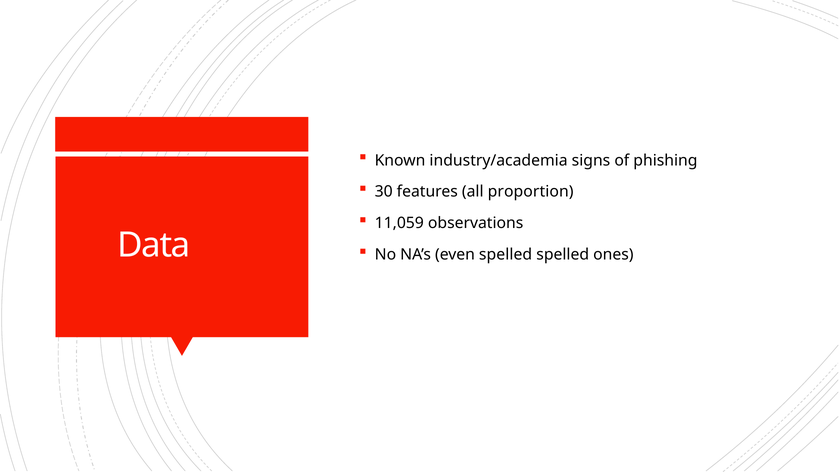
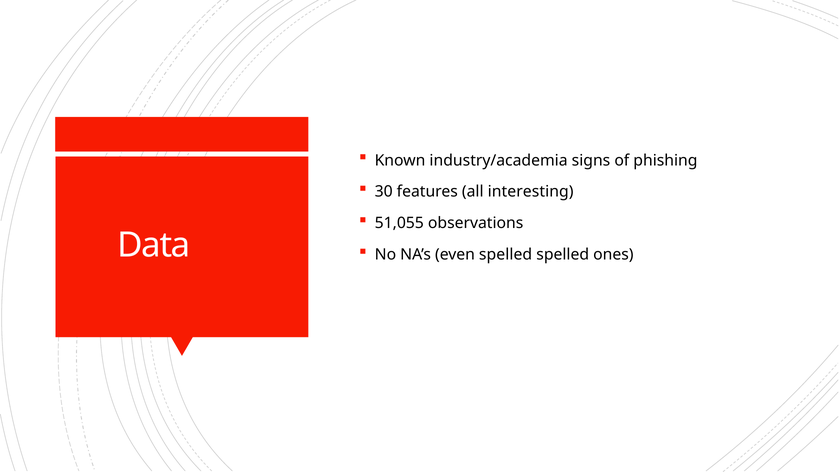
proportion: proportion -> interesting
11,059: 11,059 -> 51,055
